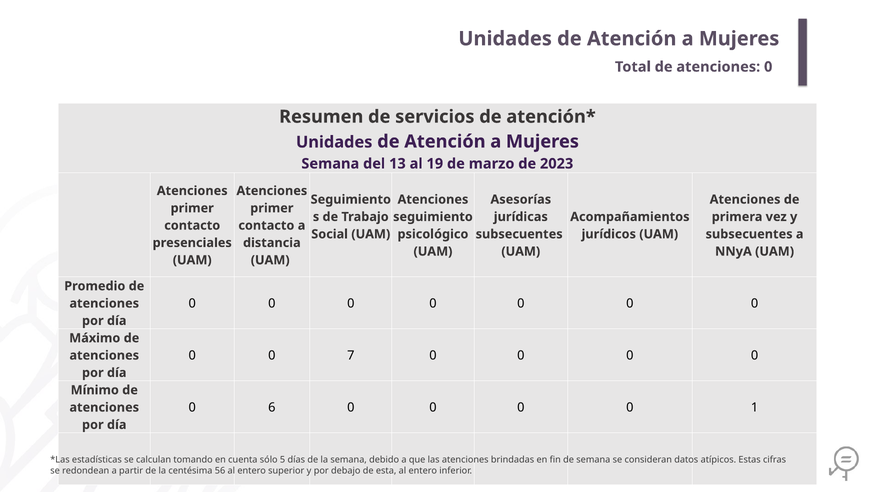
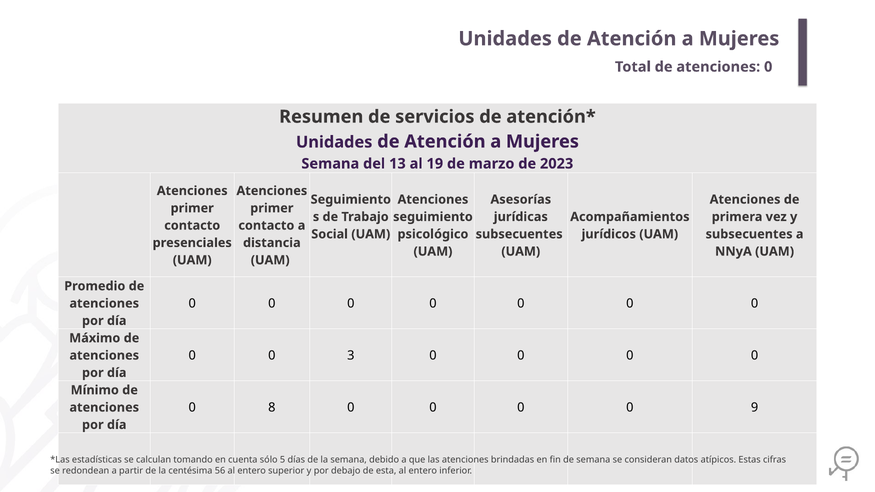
7: 7 -> 3
6: 6 -> 8
1: 1 -> 9
